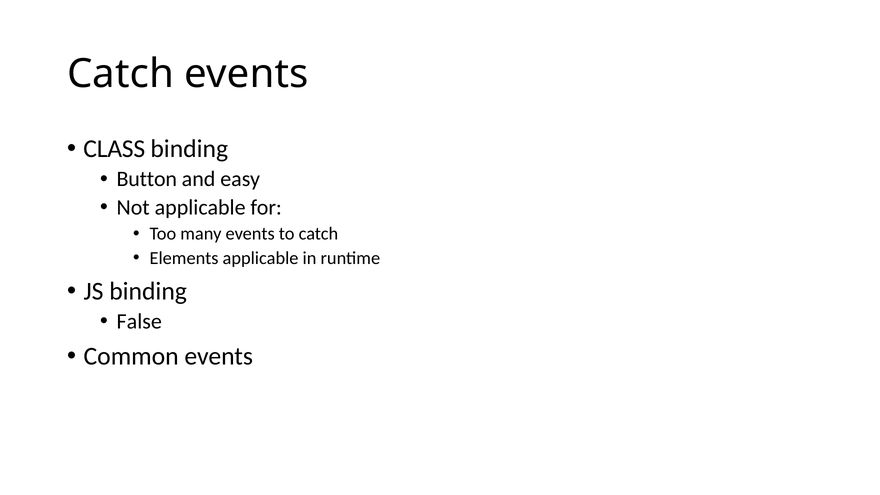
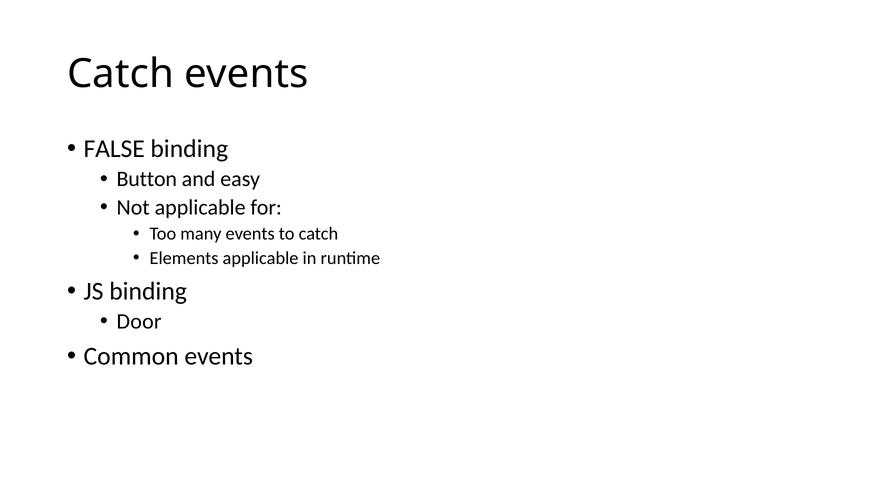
CLASS: CLASS -> FALSE
False: False -> Door
